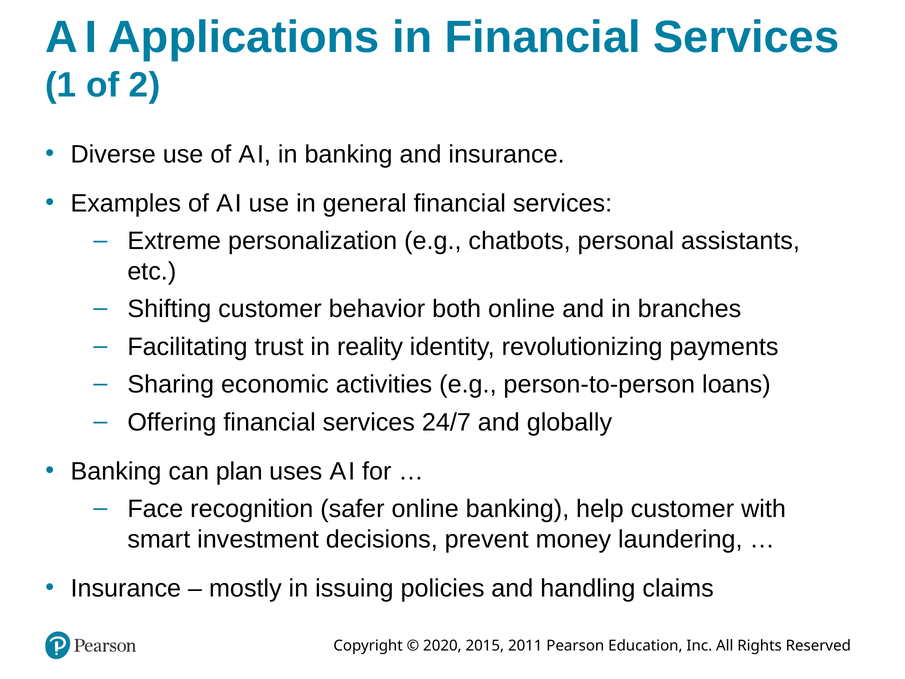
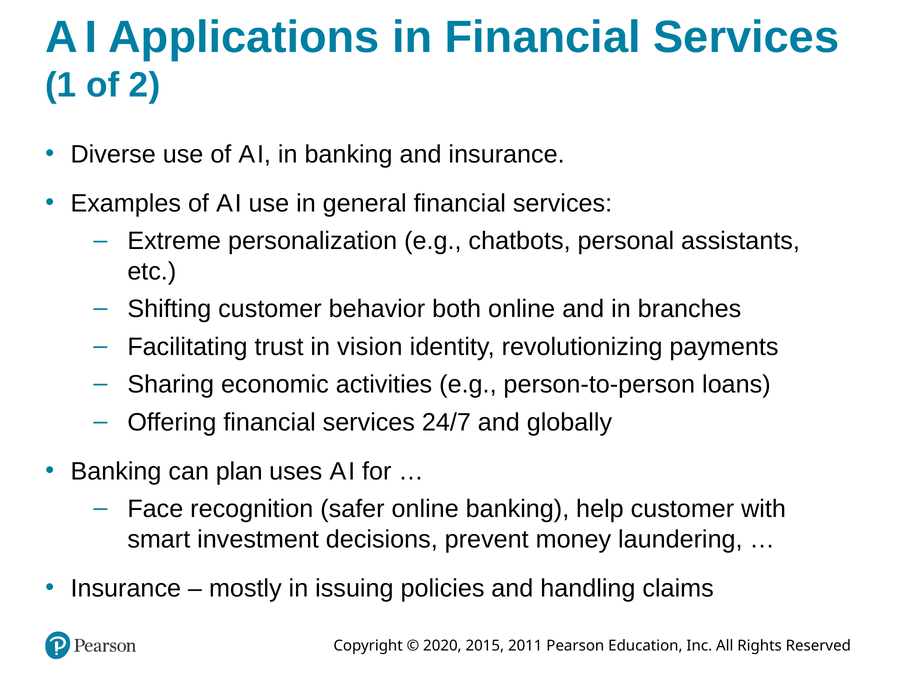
reality: reality -> vision
